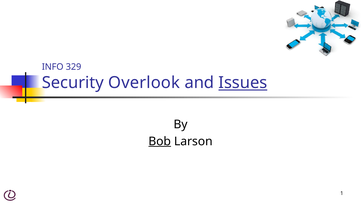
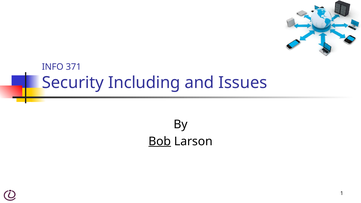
329: 329 -> 371
Overlook: Overlook -> Including
Issues underline: present -> none
